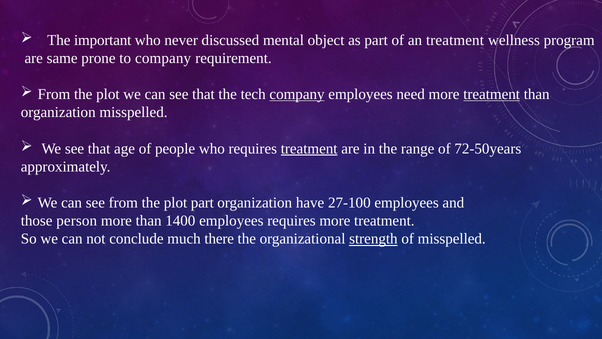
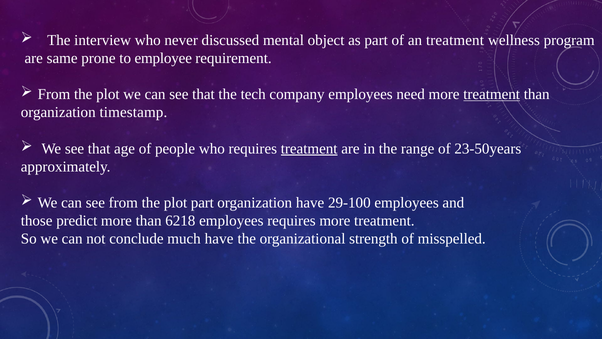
important: important -> interview
to company: company -> employee
company at (297, 94) underline: present -> none
organization misspelled: misspelled -> timestamp
72-50years: 72-50years -> 23-50years
27-100: 27-100 -> 29-100
person: person -> predict
1400: 1400 -> 6218
much there: there -> have
strength underline: present -> none
